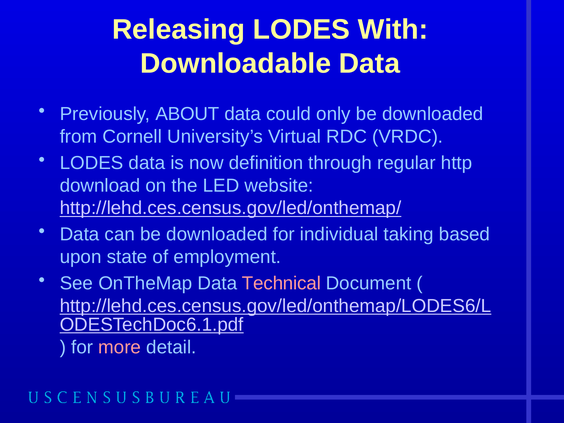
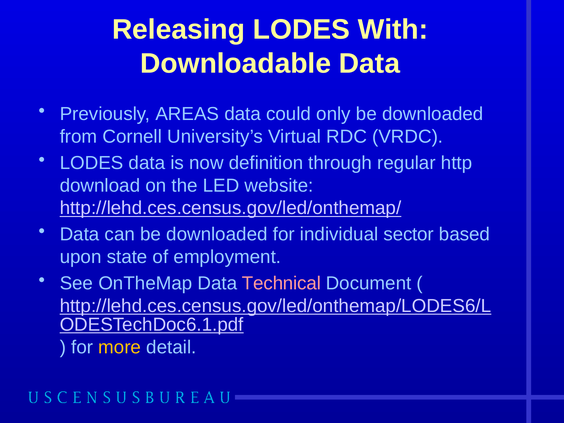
ABOUT: ABOUT -> AREAS
taking: taking -> sector
more colour: pink -> yellow
